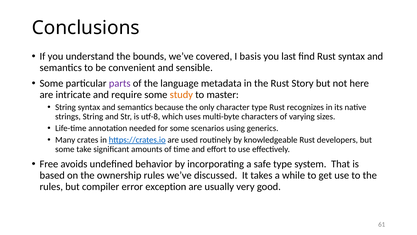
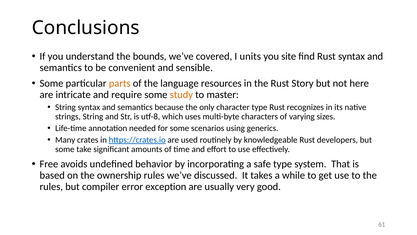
basis: basis -> units
last: last -> site
parts colour: purple -> orange
metadata: metadata -> resources
